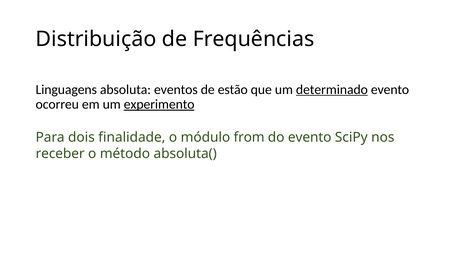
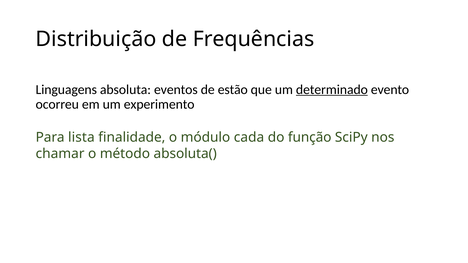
experimento underline: present -> none
dois: dois -> lista
from: from -> cada
do evento: evento -> função
receber: receber -> chamar
